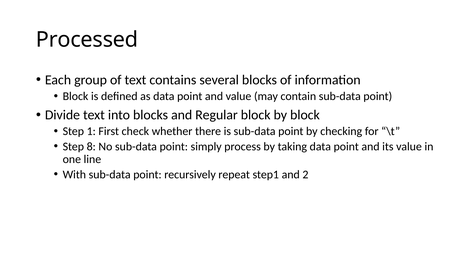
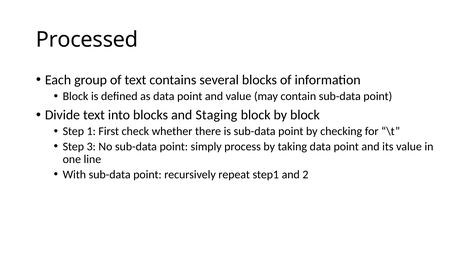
Regular: Regular -> Staging
8: 8 -> 3
